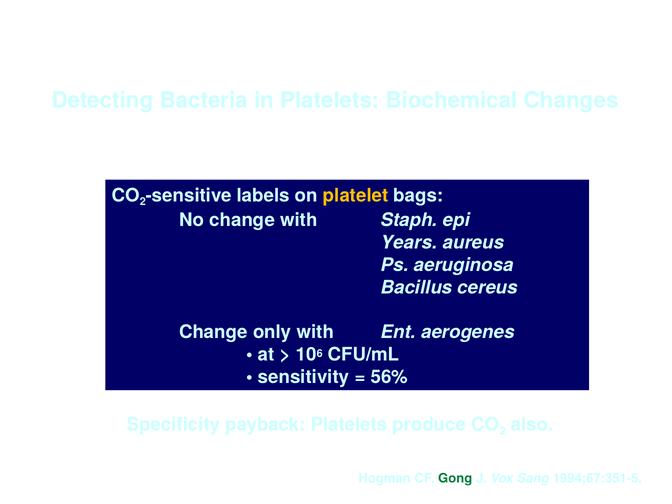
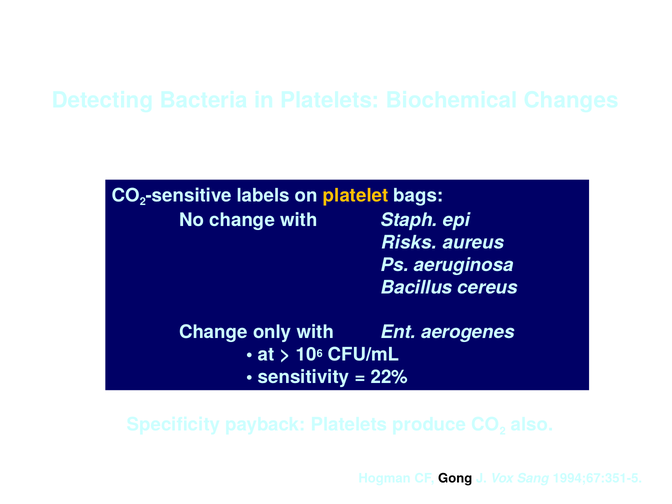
Years: Years -> Risks
56%: 56% -> 22%
Gong colour: green -> black
